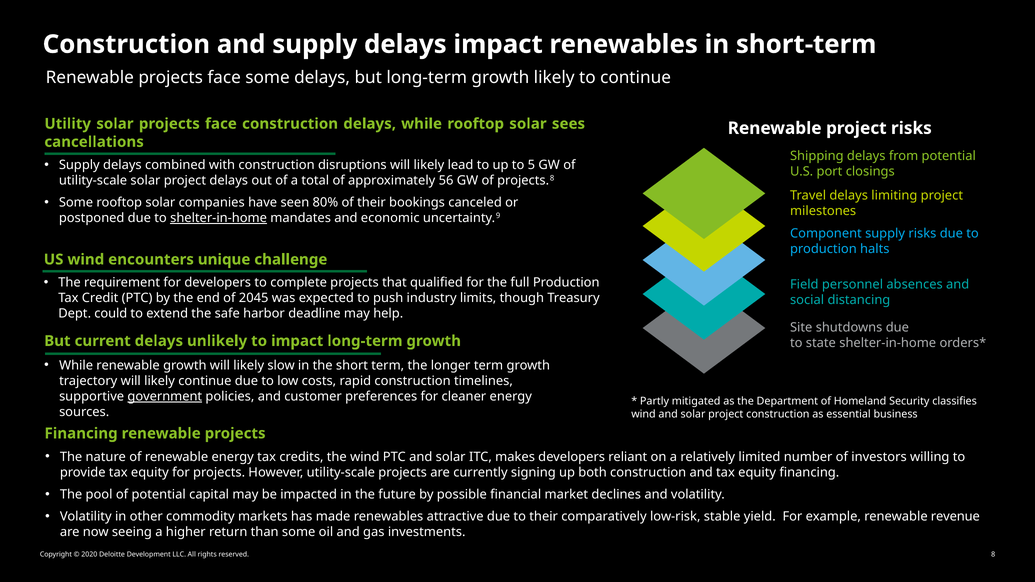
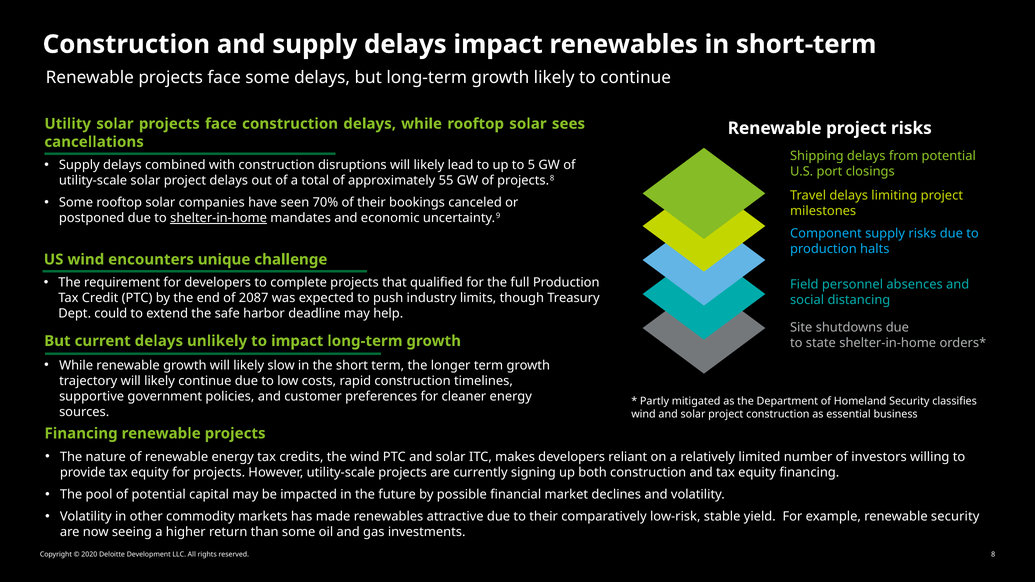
56: 56 -> 55
80%: 80% -> 70%
2045: 2045 -> 2087
government underline: present -> none
renewable revenue: revenue -> security
